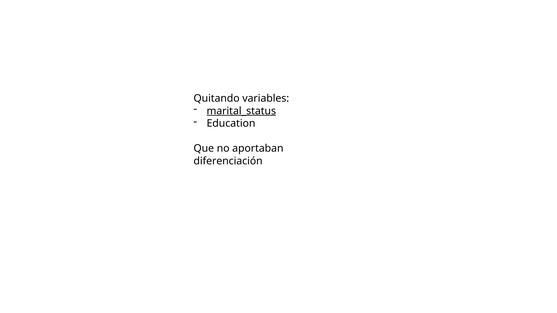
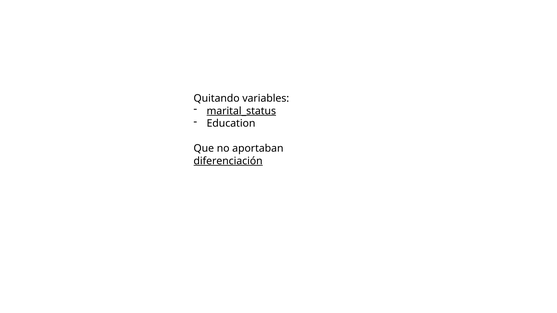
diferenciación underline: none -> present
